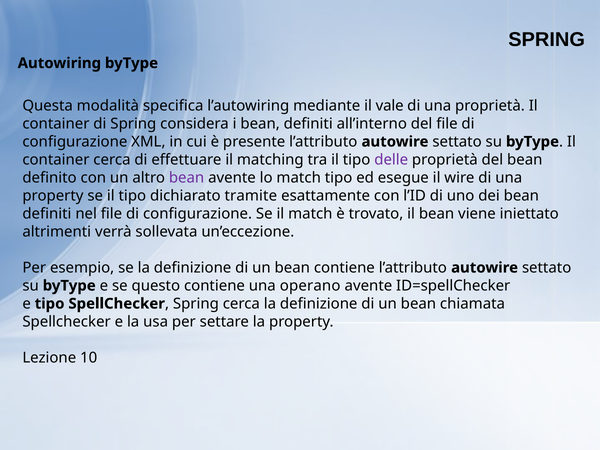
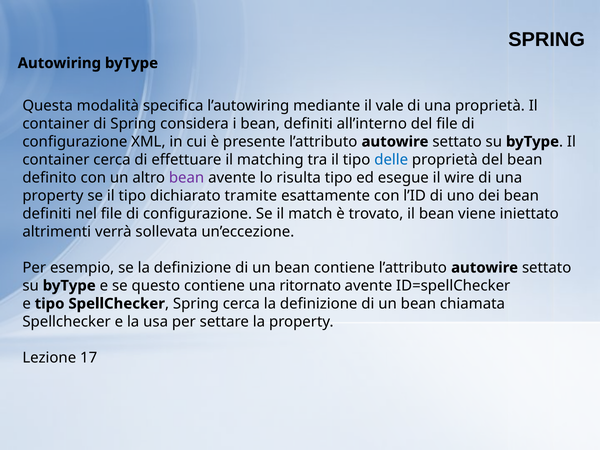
delle colour: purple -> blue
lo match: match -> risulta
operano: operano -> ritornato
10: 10 -> 17
